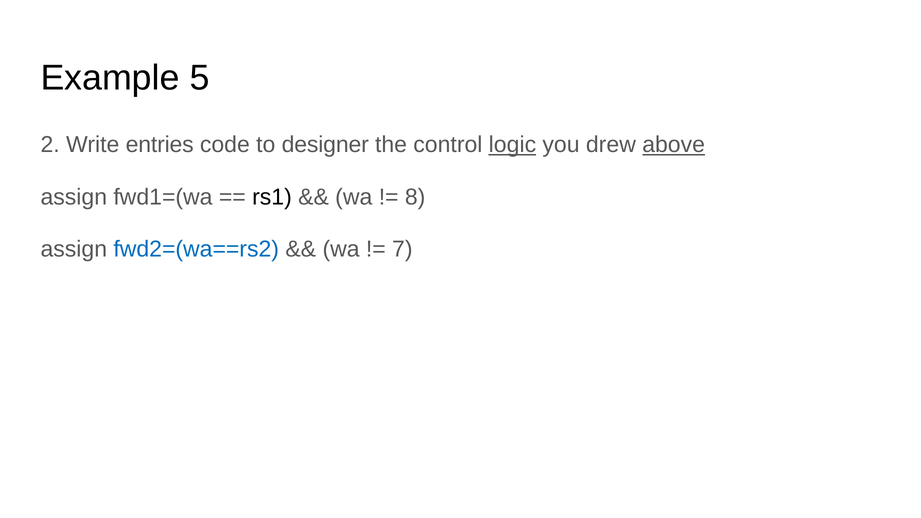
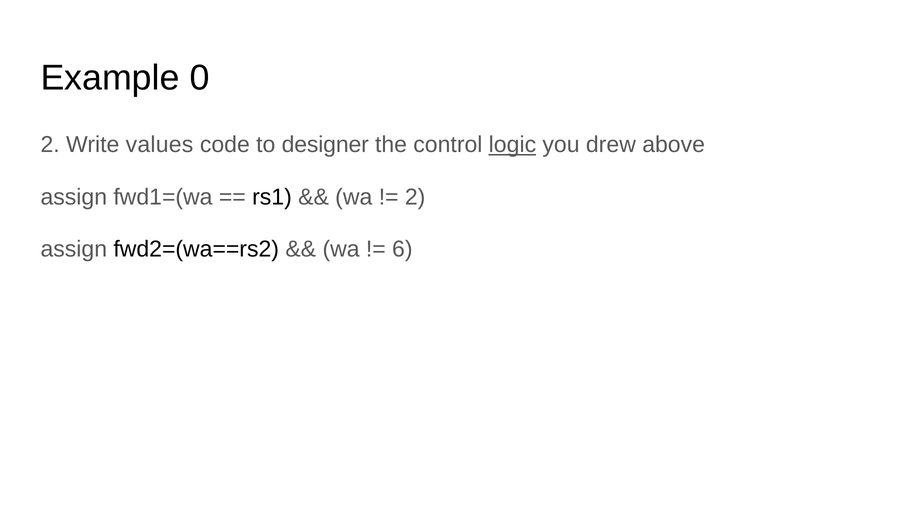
5: 5 -> 0
entries: entries -> values
above underline: present -> none
8 at (415, 197): 8 -> 2
fwd2=(wa==rs2 colour: blue -> black
7: 7 -> 6
